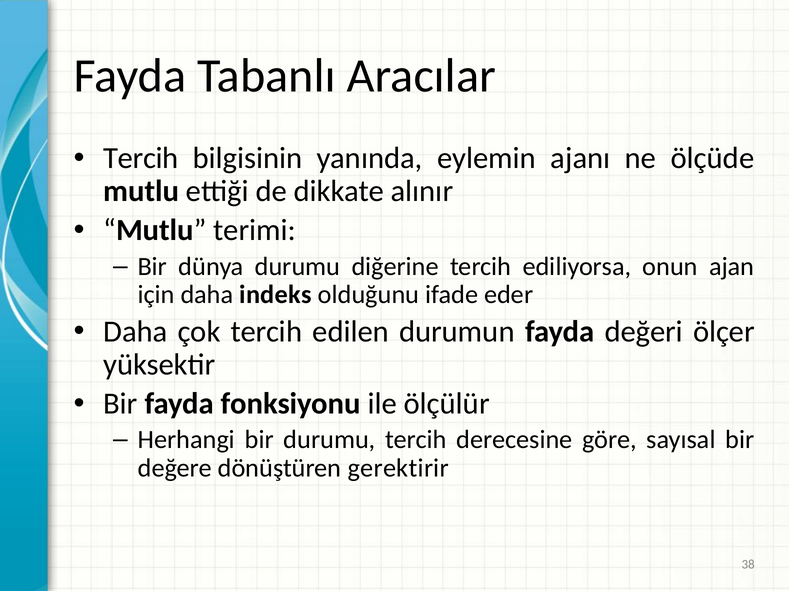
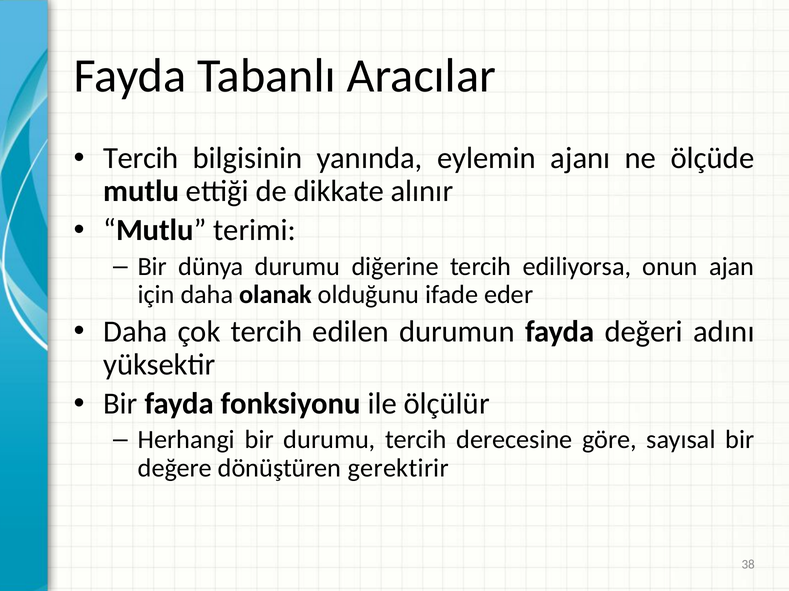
indeks: indeks -> olanak
ölçer: ölçer -> adını
